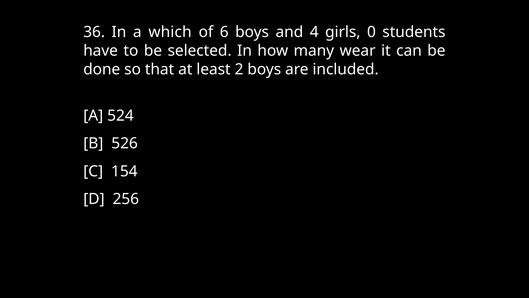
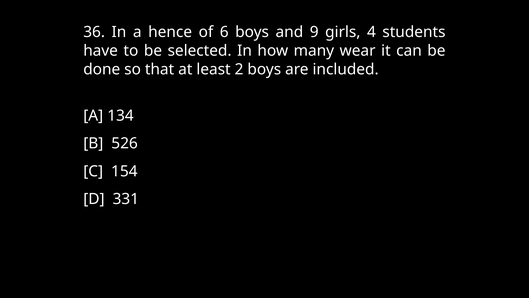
which: which -> hence
4: 4 -> 9
0: 0 -> 4
524: 524 -> 134
256: 256 -> 331
